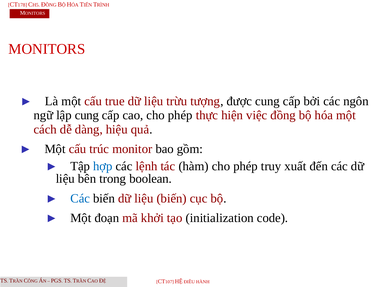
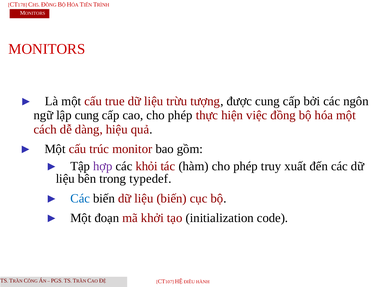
hợp colour: blue -> purple
lệnh: lệnh -> khỏi
boolean: boolean -> typedef
